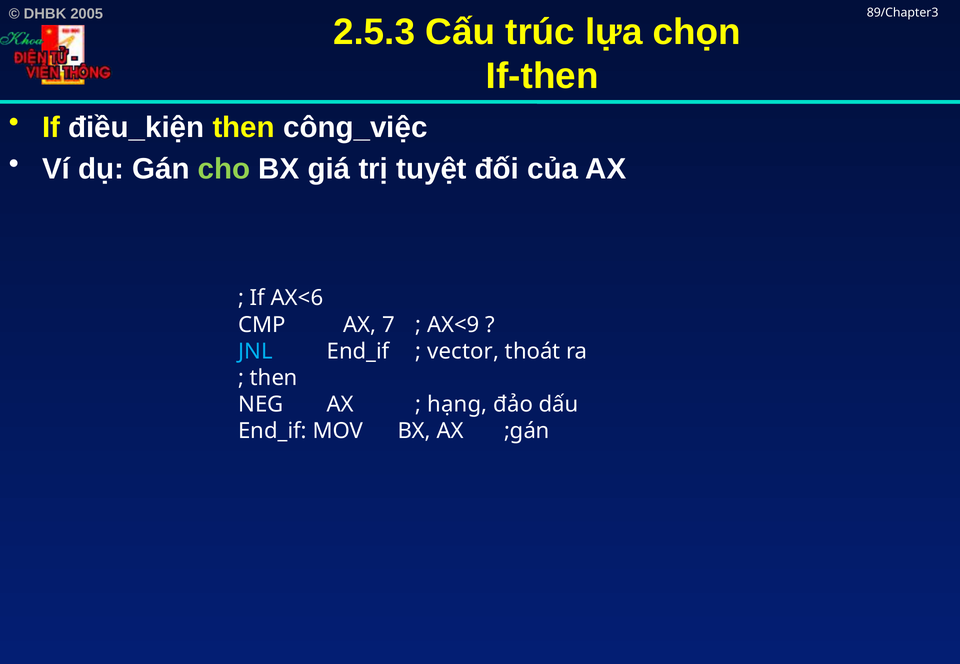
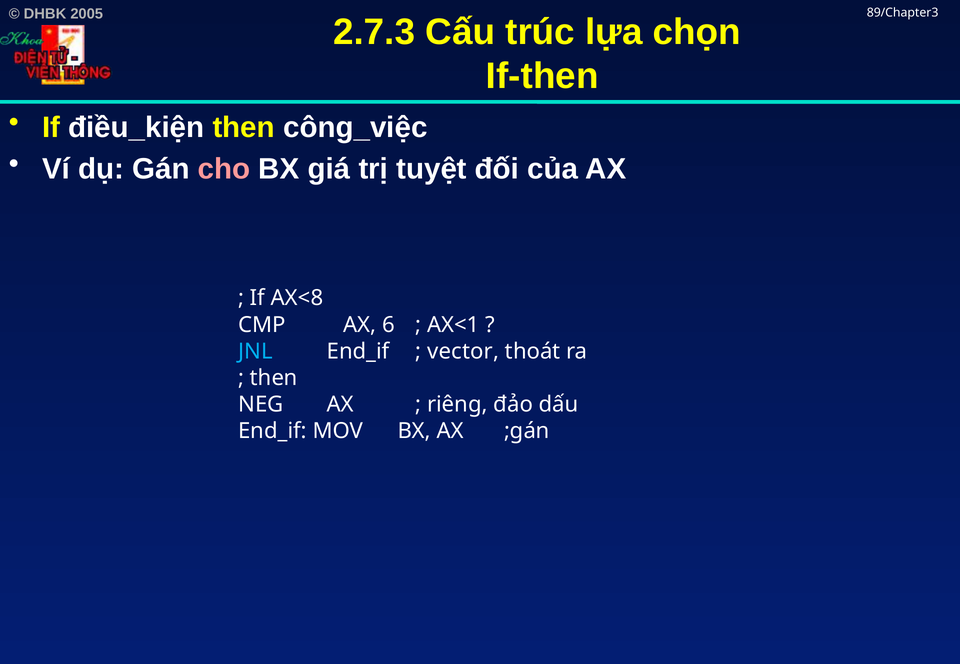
2.5.3: 2.5.3 -> 2.7.3
cho colour: light green -> pink
AX<6: AX<6 -> AX<8
7: 7 -> 6
AX<9: AX<9 -> AX<1
hạng: hạng -> riêng
